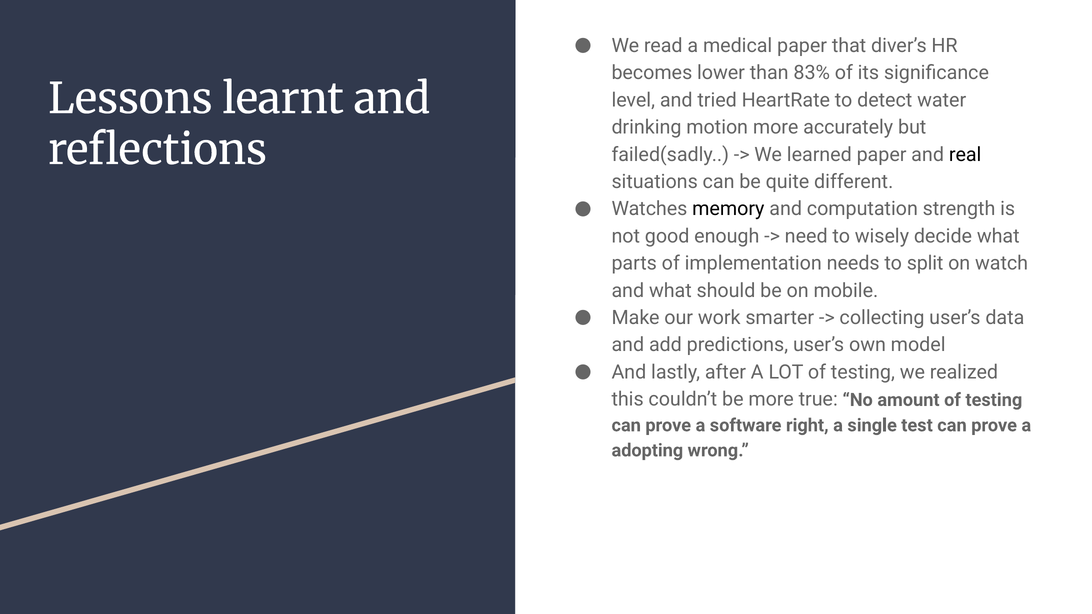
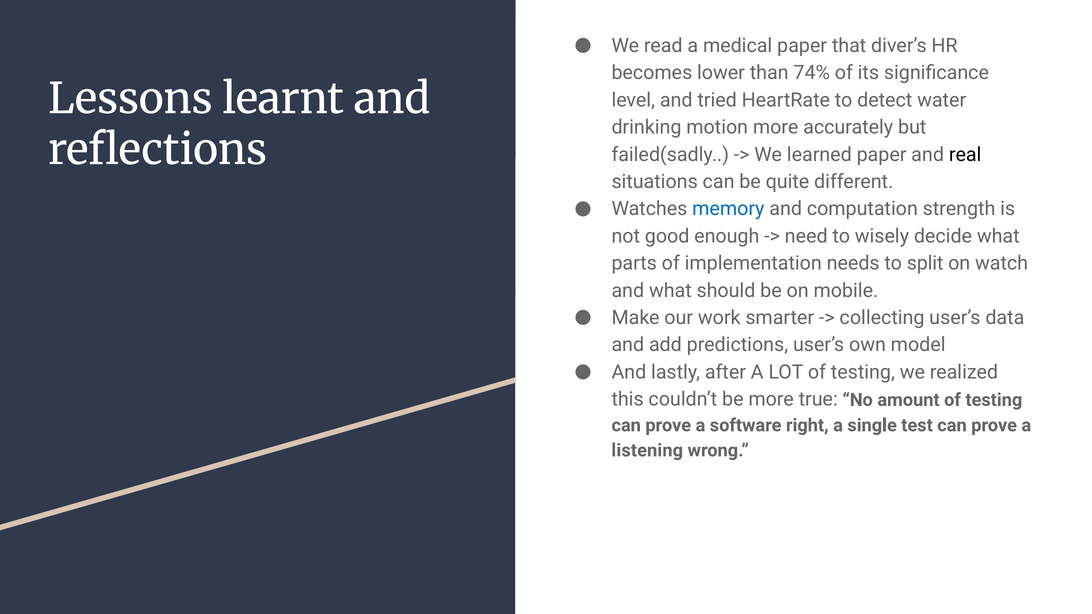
83%: 83% -> 74%
memory colour: black -> blue
adopting: adopting -> listening
